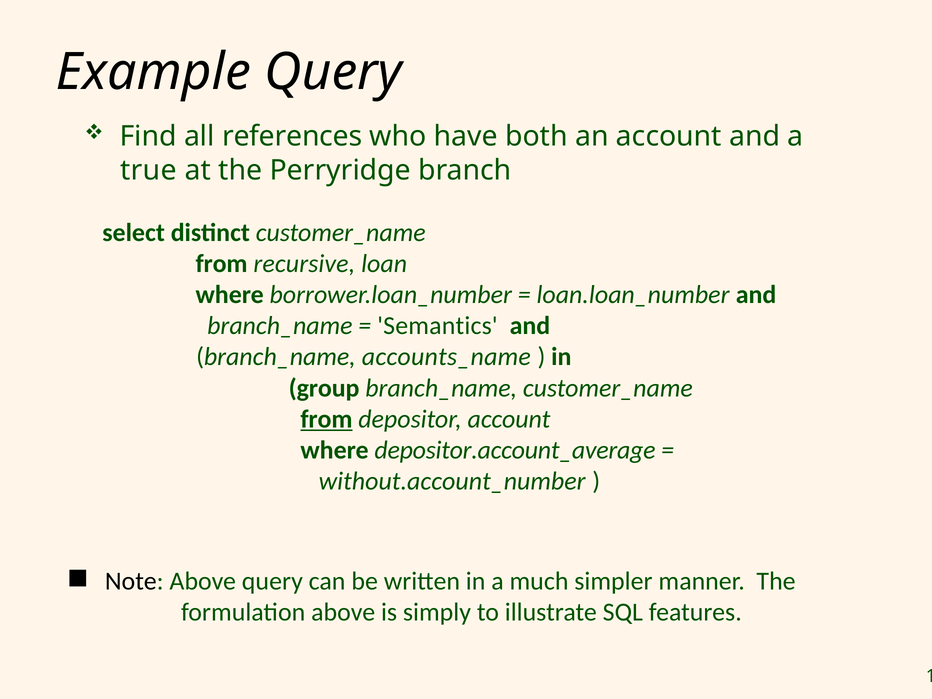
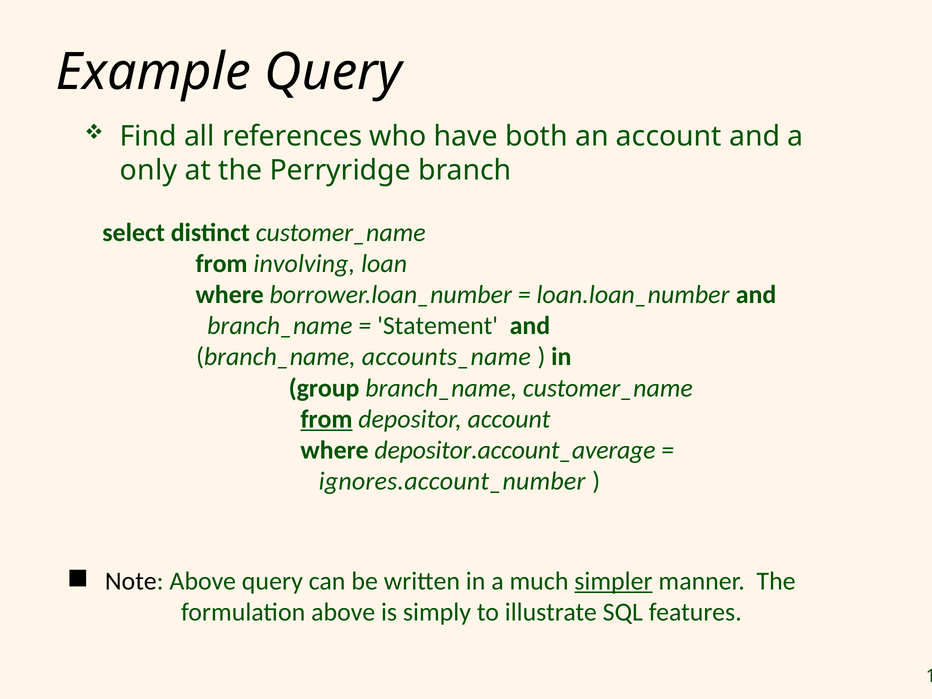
true: true -> only
recursive: recursive -> involving
Semantics: Semantics -> Statement
without.account_number: without.account_number -> ignores.account_number
simpler underline: none -> present
